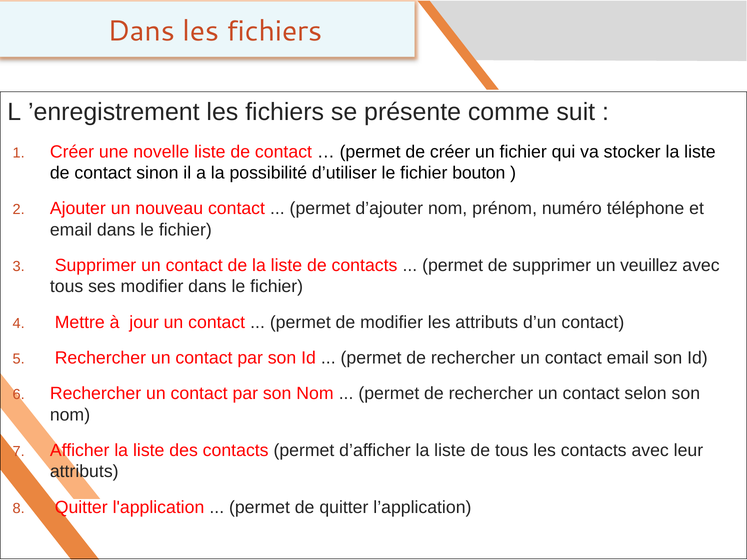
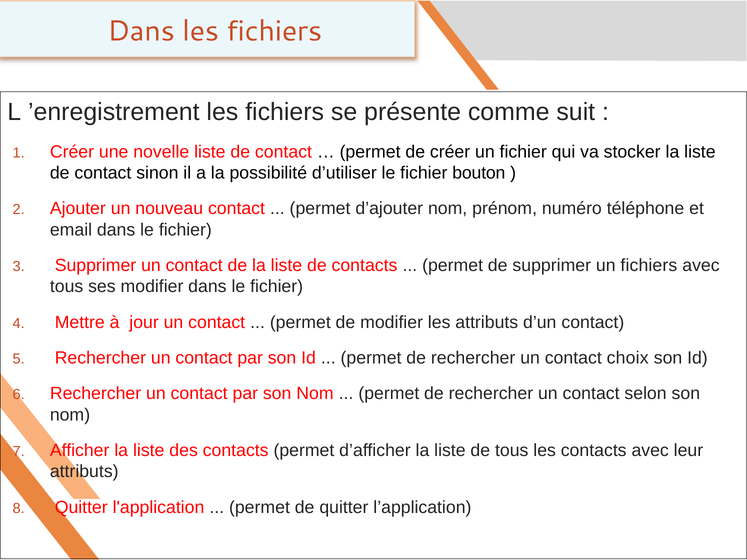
un veuillez: veuillez -> fichiers
contact email: email -> choix
